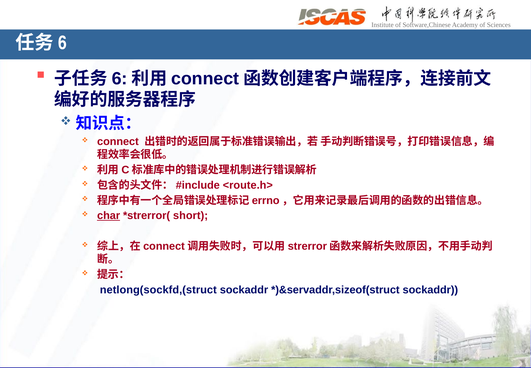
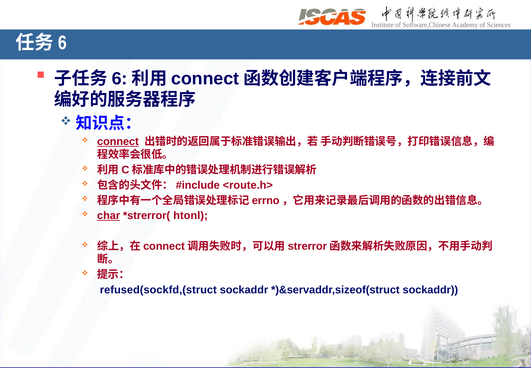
connect at (118, 141) underline: none -> present
short: short -> htonl
netlong(sockfd,(struct: netlong(sockfd,(struct -> refused(sockfd,(struct
